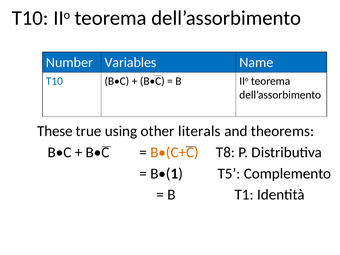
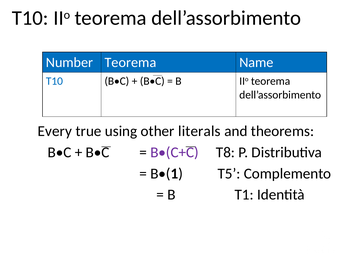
Number Variables: Variables -> Teorema
These: These -> Every
B•(C+C colour: orange -> purple
